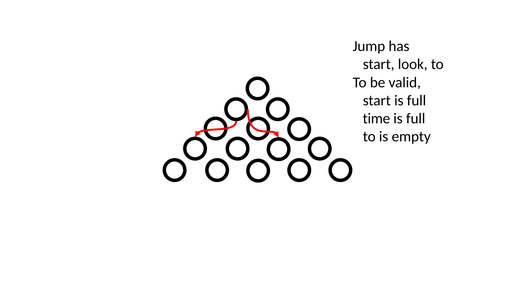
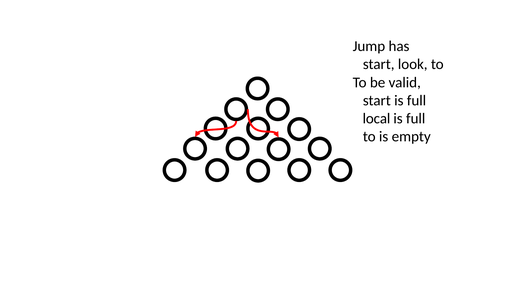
time: time -> local
